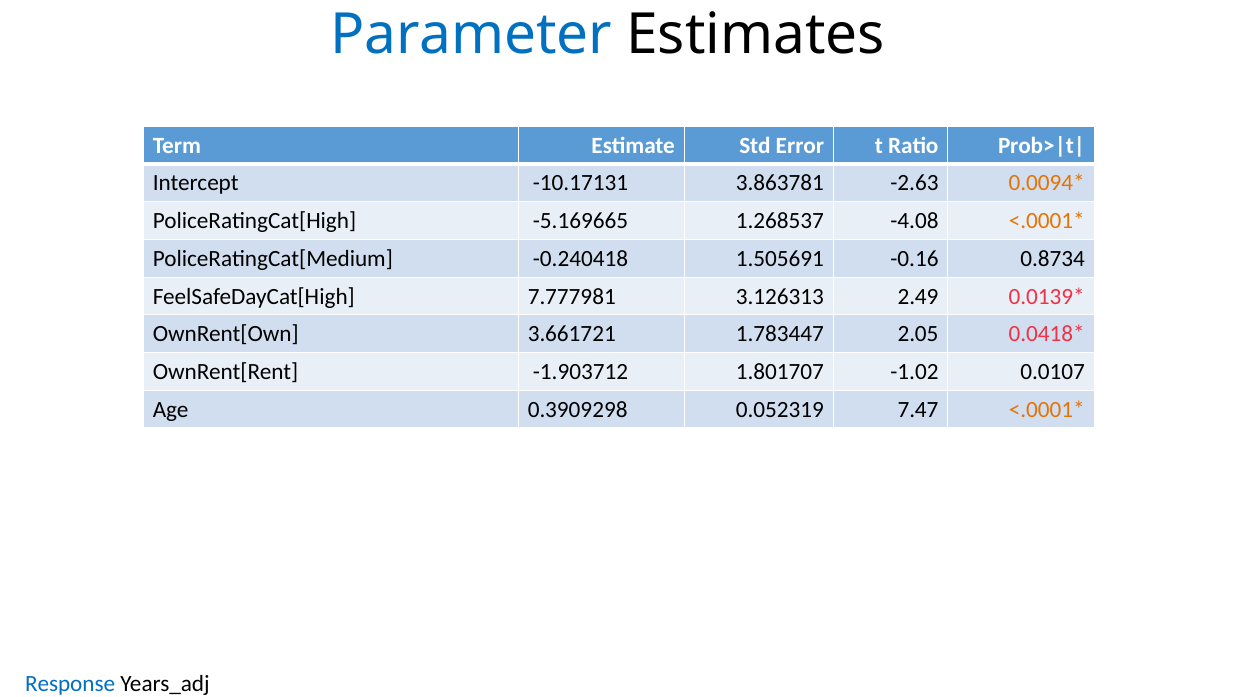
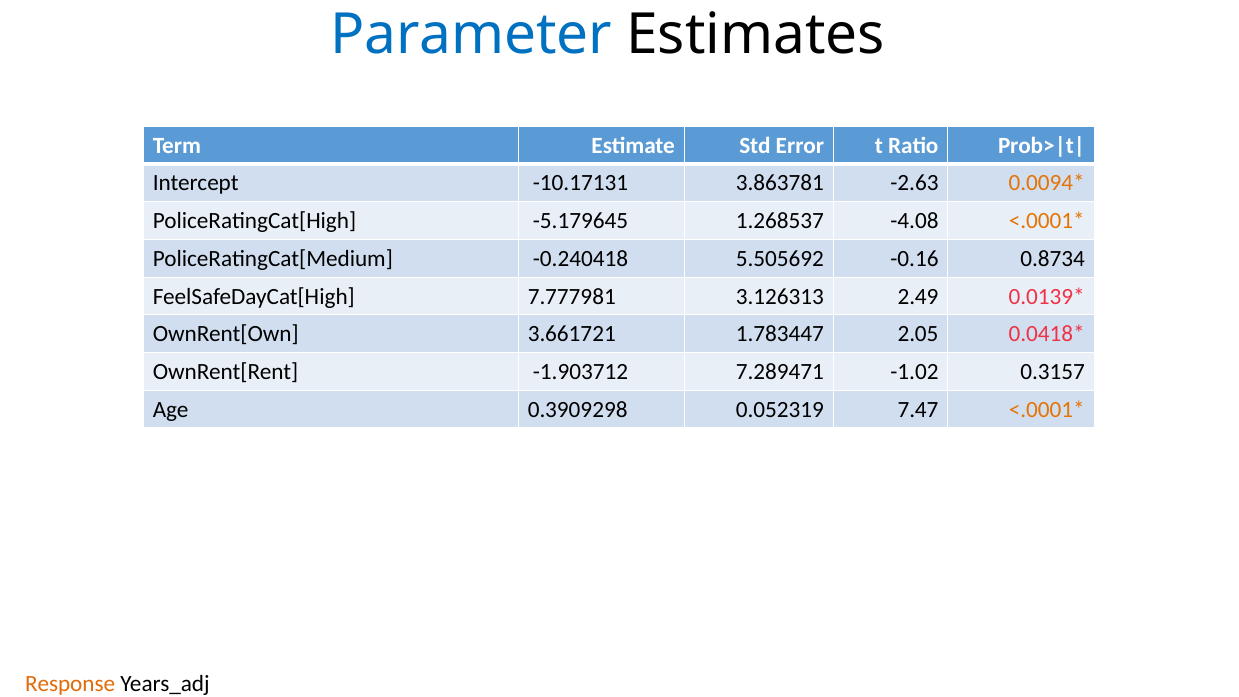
-5.169665: -5.169665 -> -5.179645
1.505691: 1.505691 -> 5.505692
1.801707: 1.801707 -> 7.289471
0.0107: 0.0107 -> 0.3157
Response colour: blue -> orange
